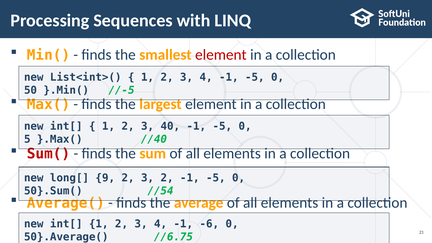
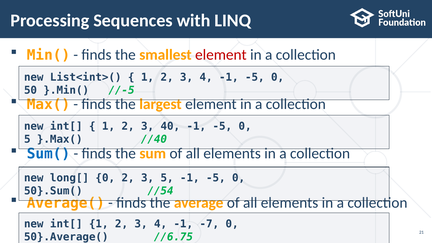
Sum( colour: red -> blue
long[ 9: 9 -> 0
3 2: 2 -> 5
-6: -6 -> -7
